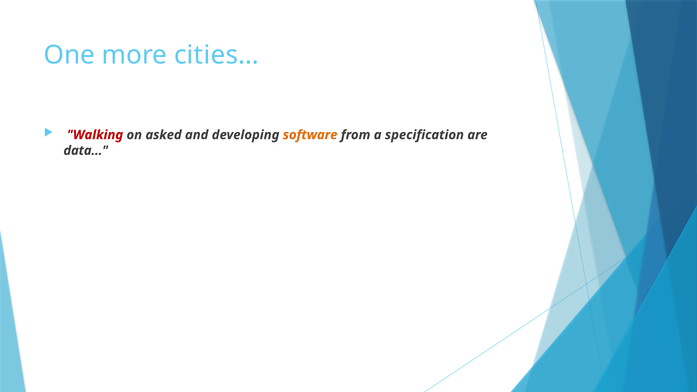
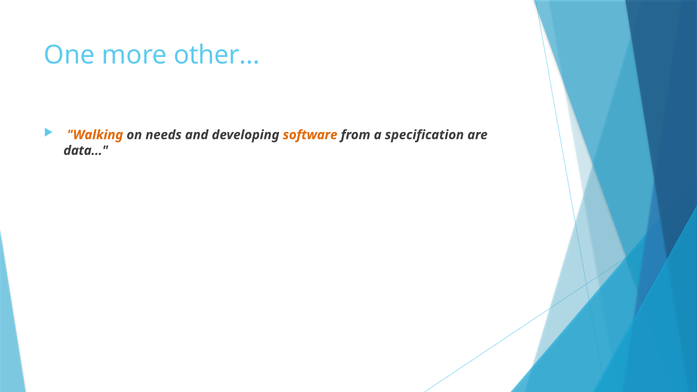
cities…: cities… -> other…
Walking colour: red -> orange
asked: asked -> needs
